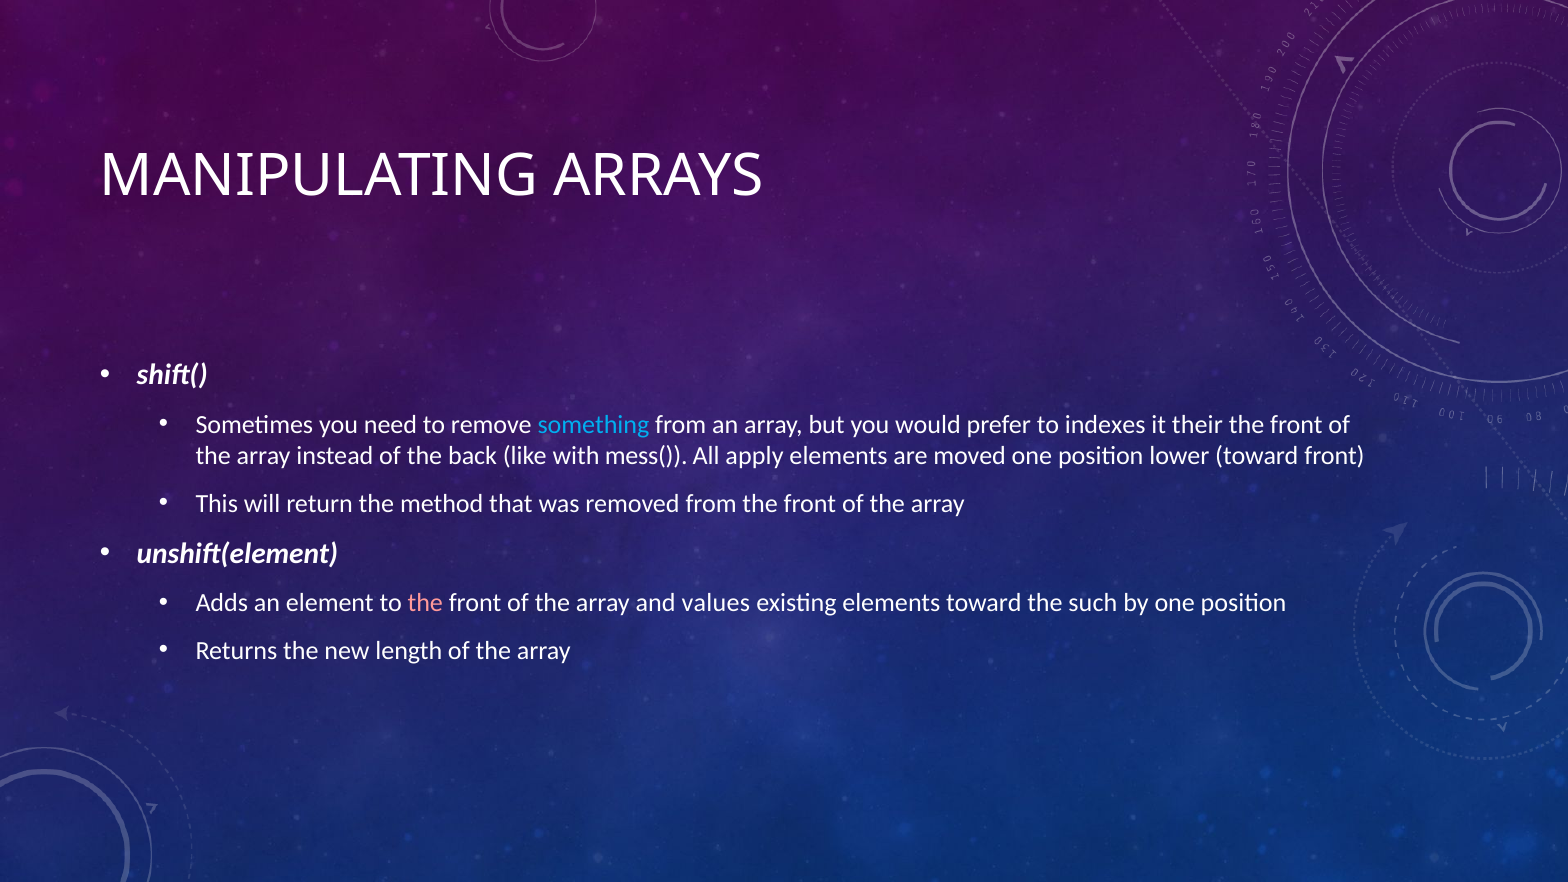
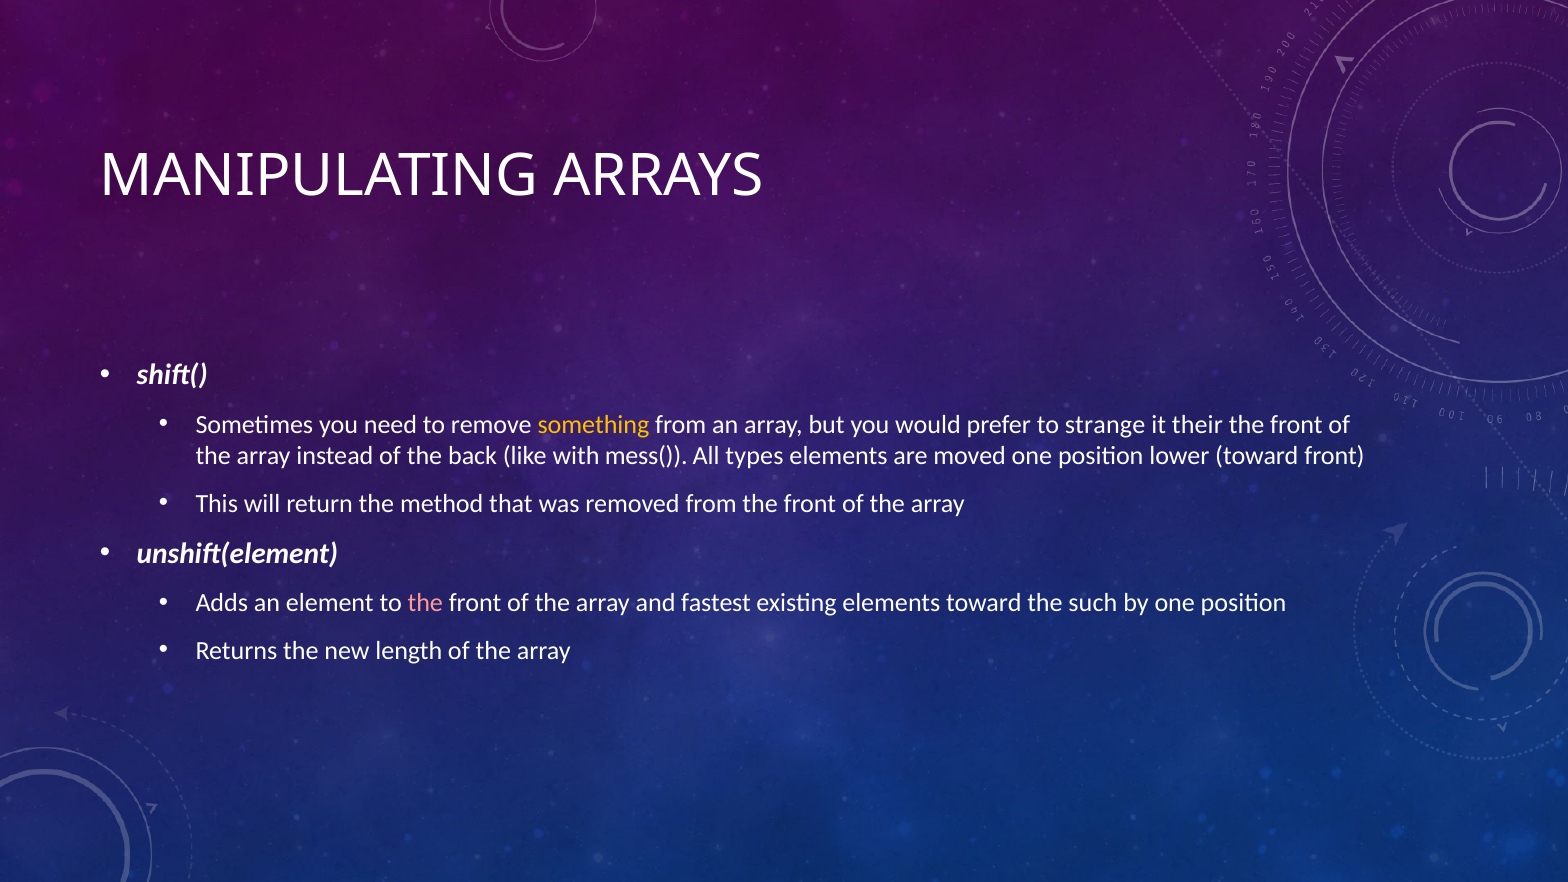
something colour: light blue -> yellow
indexes: indexes -> strange
apply: apply -> types
values: values -> fastest
